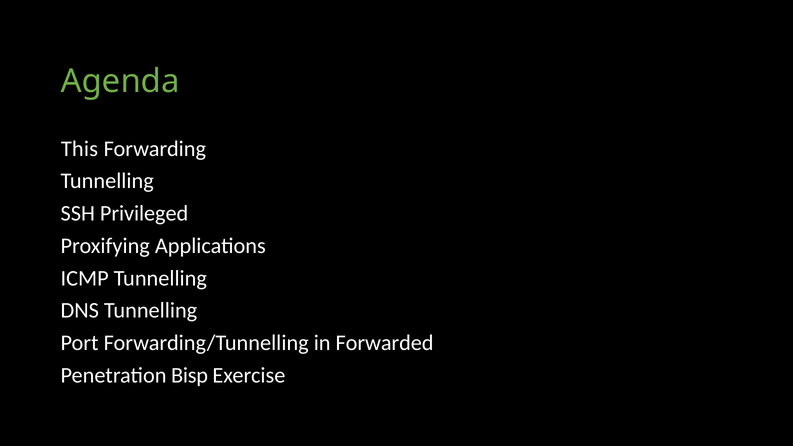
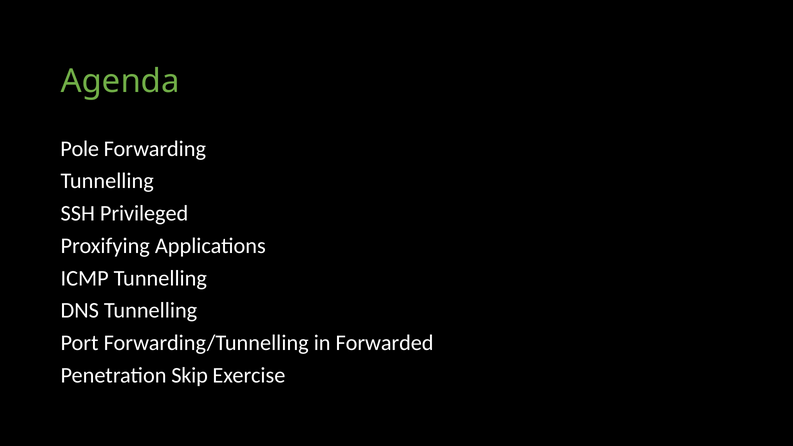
This: This -> Pole
Bisp: Bisp -> Skip
